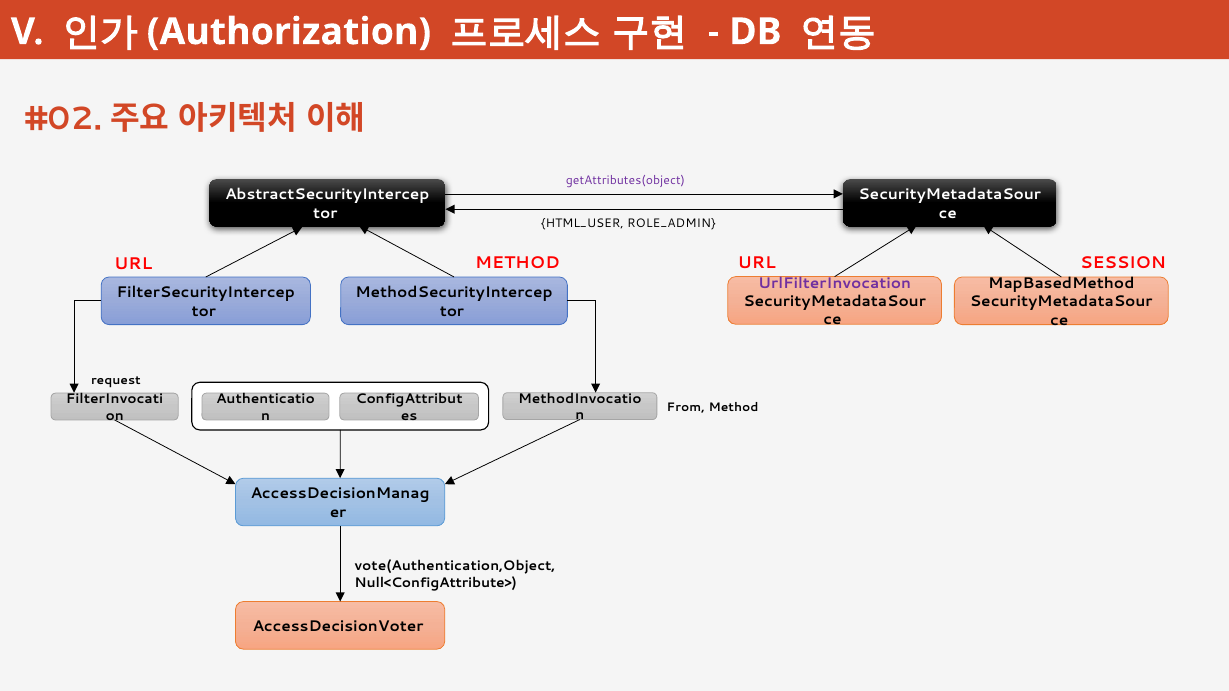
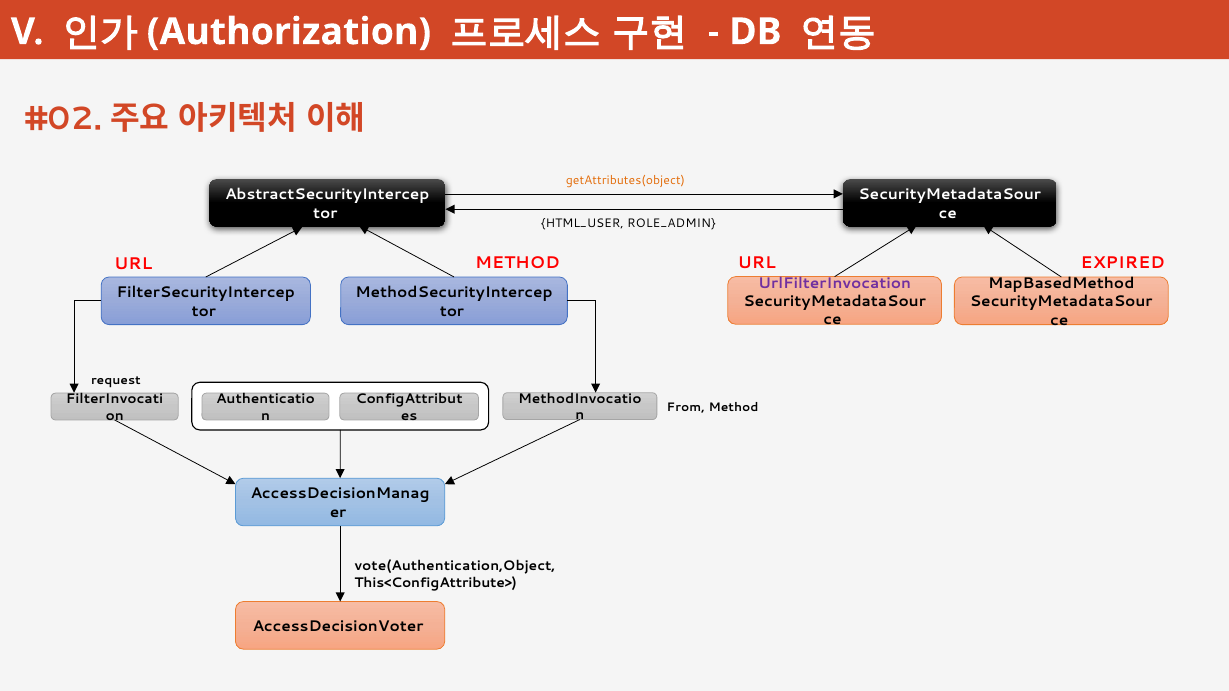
getAttributes(object colour: purple -> orange
SESSION: SESSION -> EXPIRED
Null<ConfigAttribute>: Null<ConfigAttribute> -> This<ConfigAttribute>
